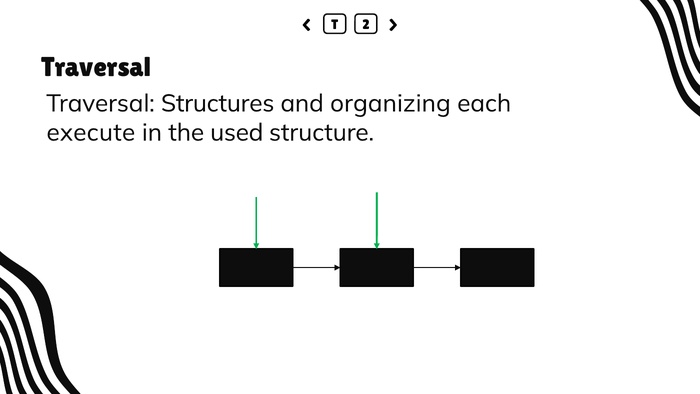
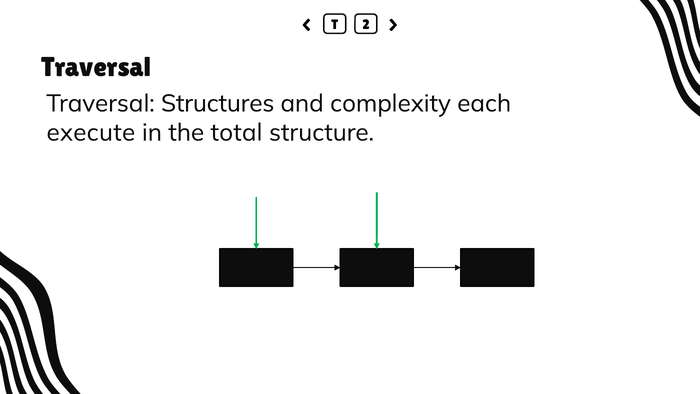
organizing: organizing -> complexity
used: used -> total
